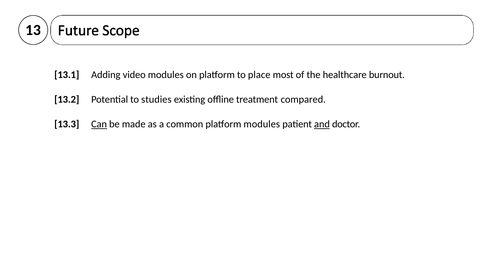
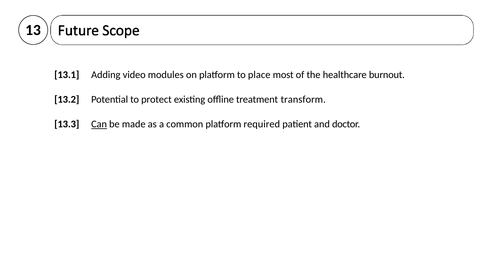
studies: studies -> protect
compared: compared -> transform
platform modules: modules -> required
and underline: present -> none
